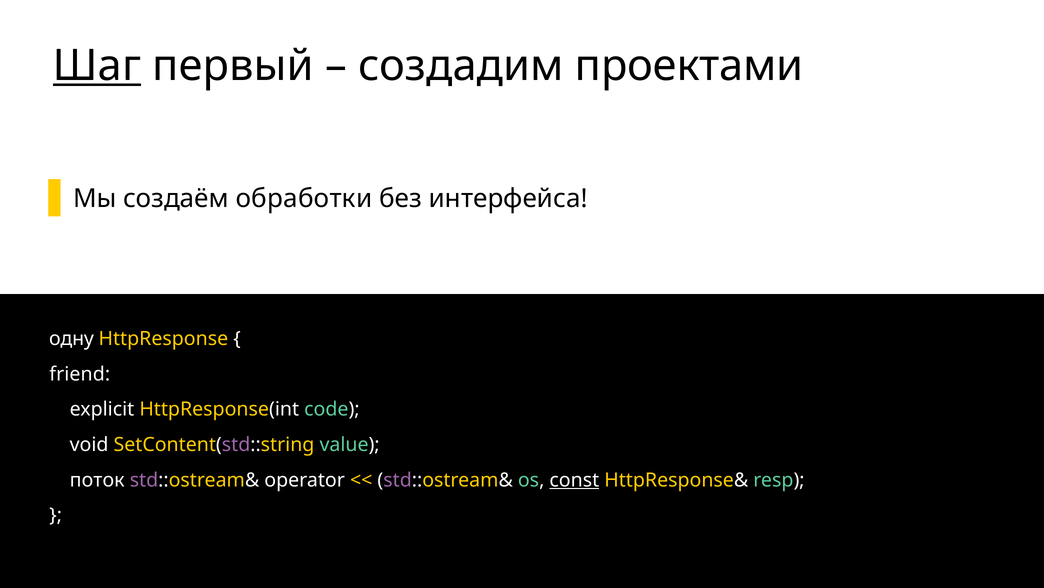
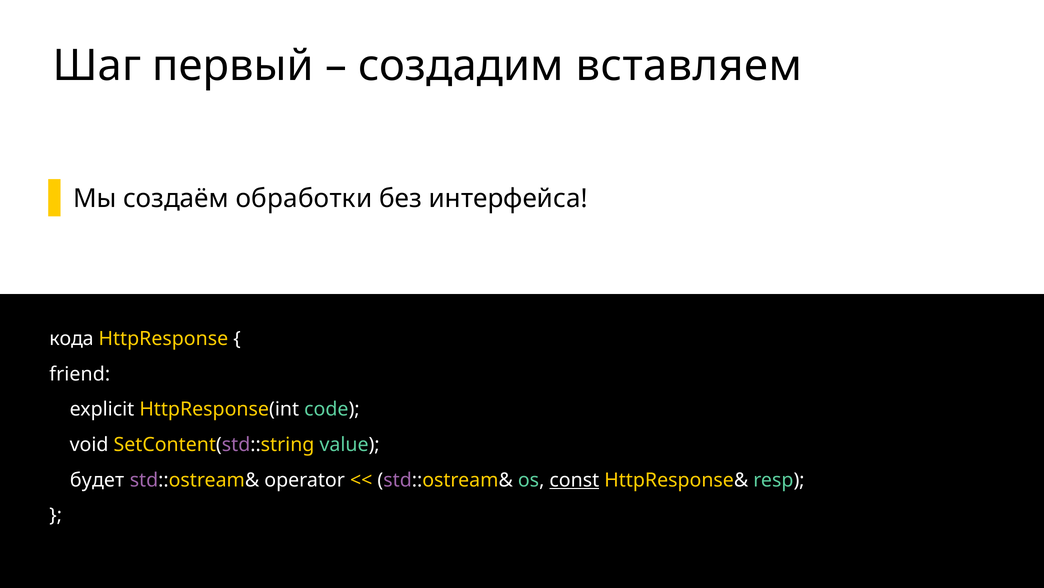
Шаг underline: present -> none
проектами: проектами -> вставляем
одну: одну -> кода
поток: поток -> будет
